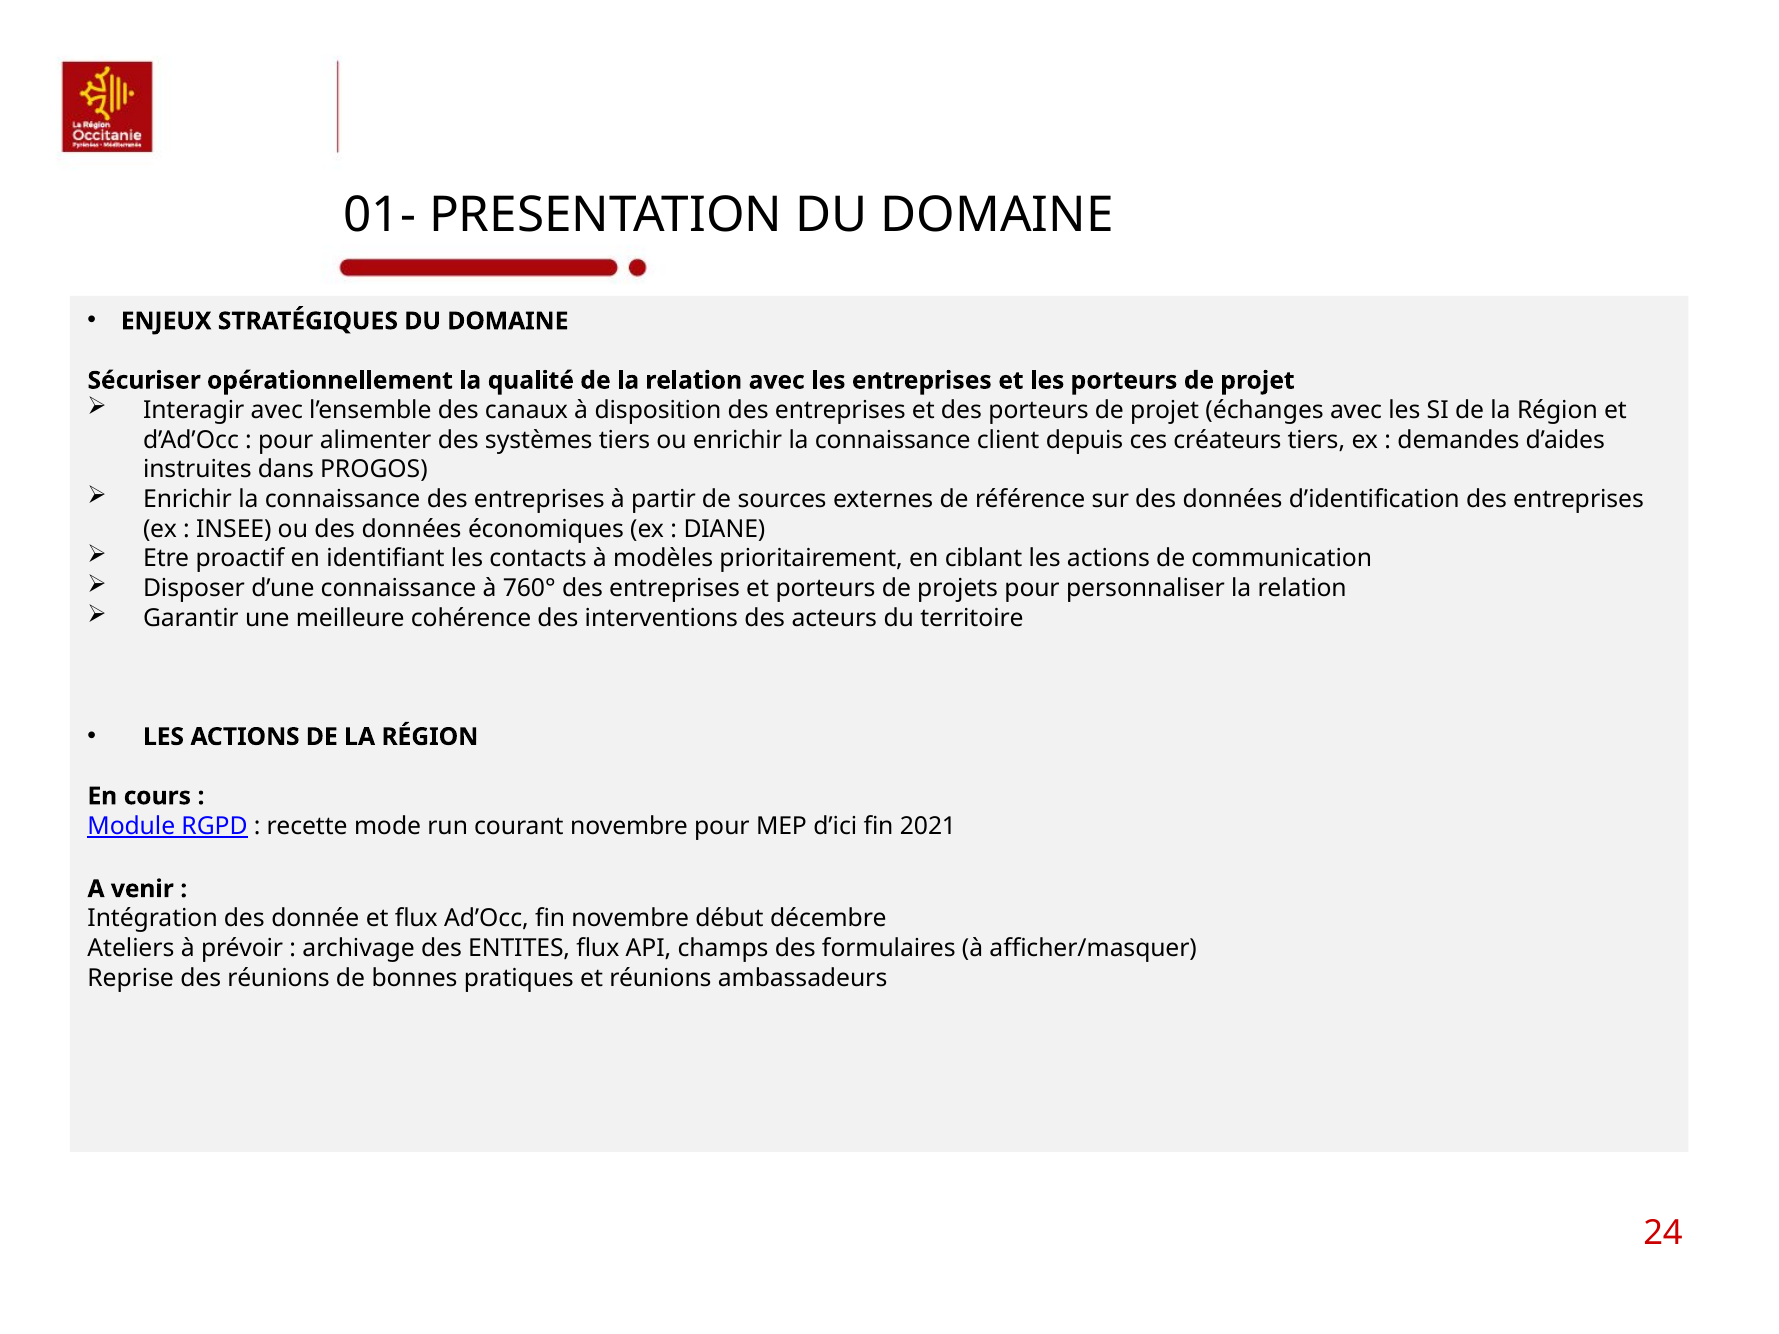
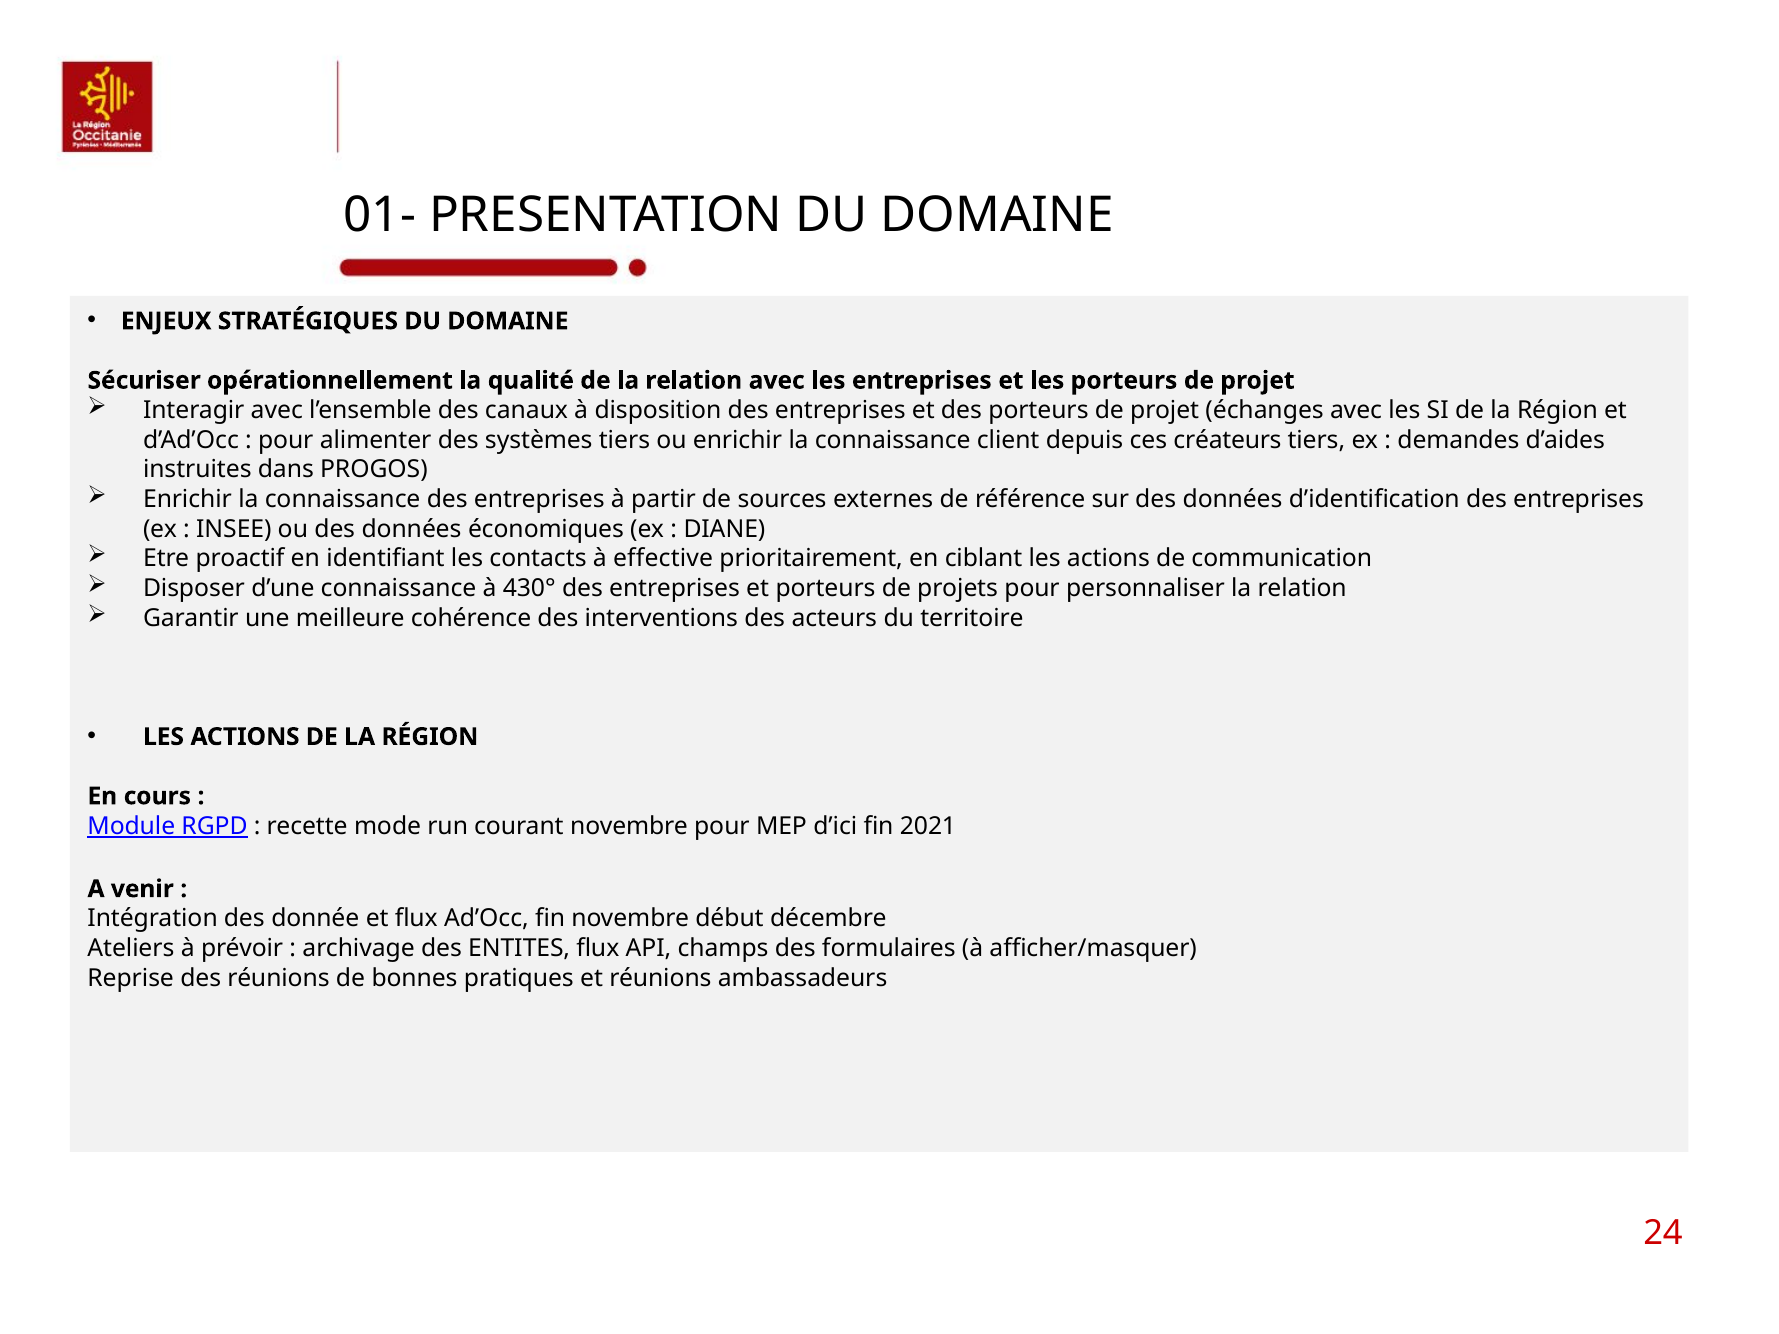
modèles: modèles -> effective
760°: 760° -> 430°
